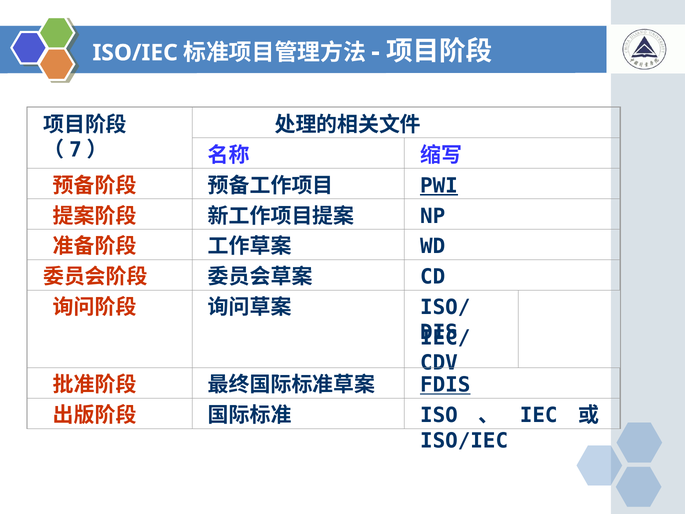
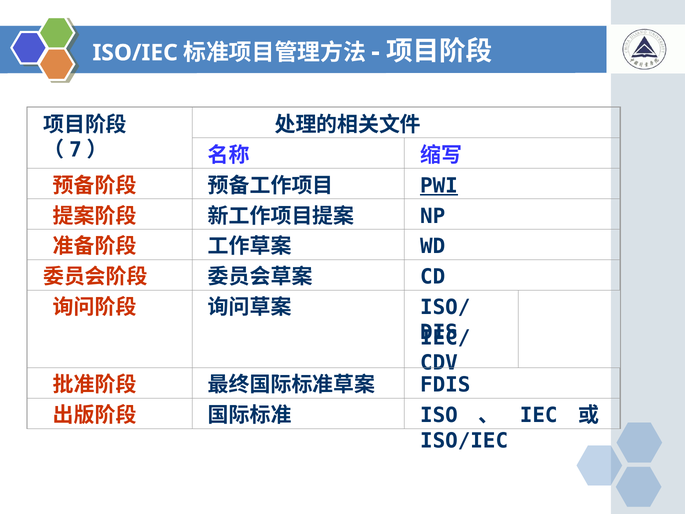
FDIS underline: present -> none
